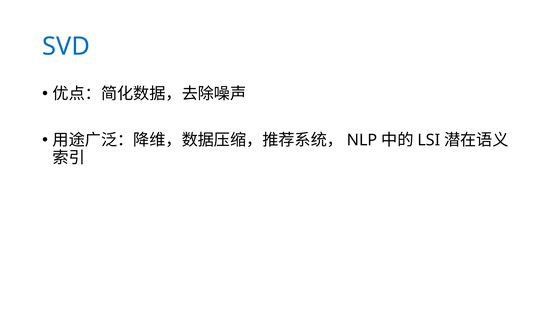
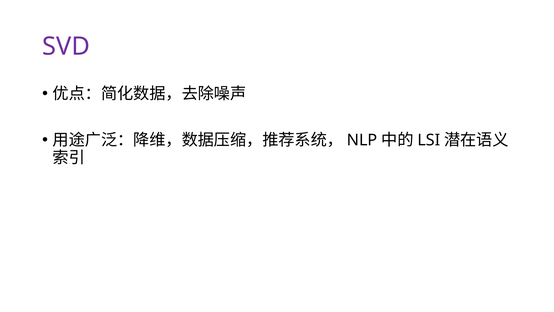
SVD colour: blue -> purple
